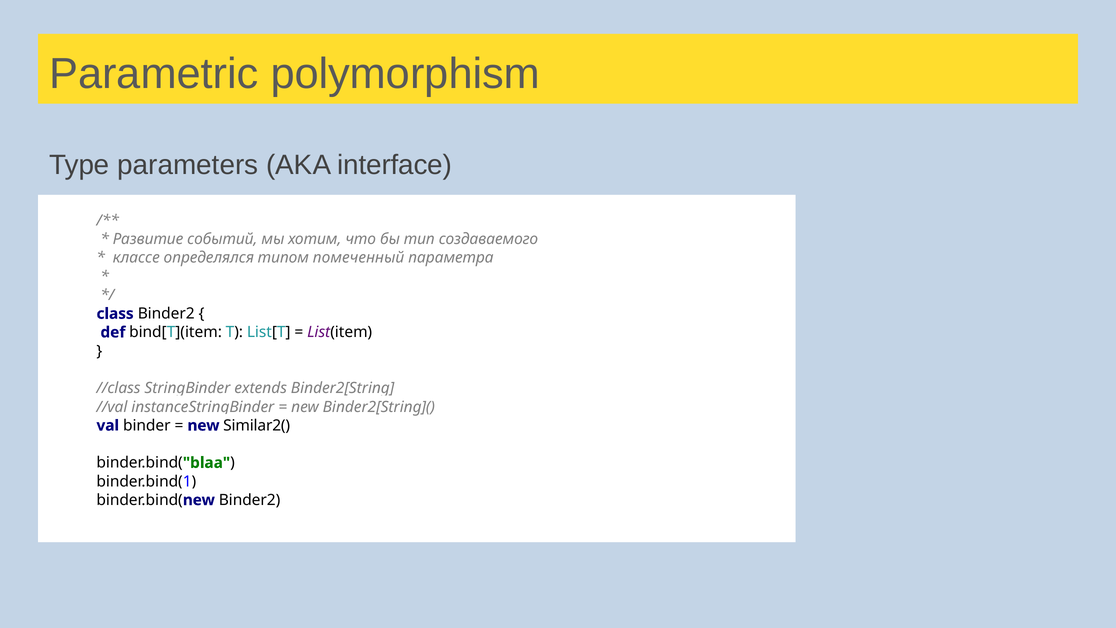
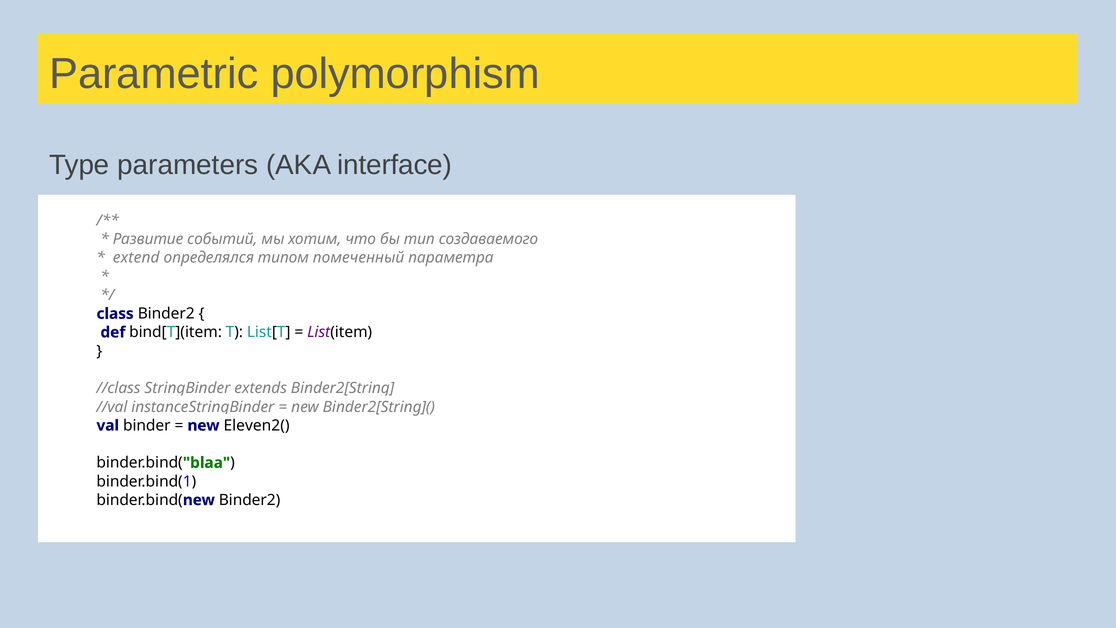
классе: классе -> extend
Similar2(: Similar2( -> Eleven2(
